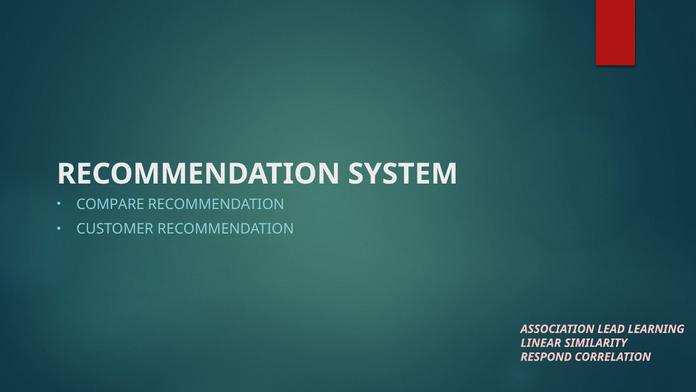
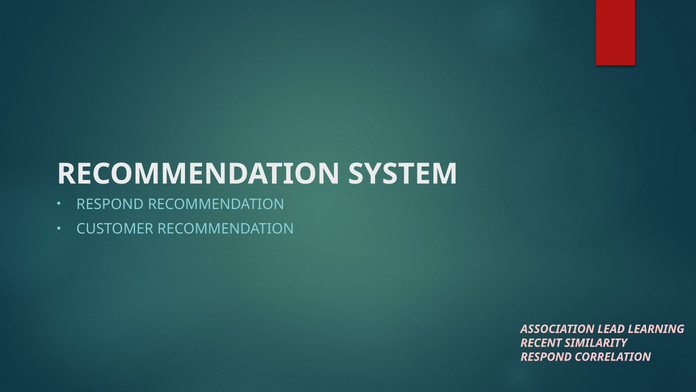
COMPARE at (110, 204): COMPARE -> RESPOND
LINEAR: LINEAR -> RECENT
